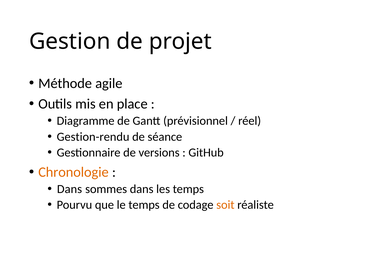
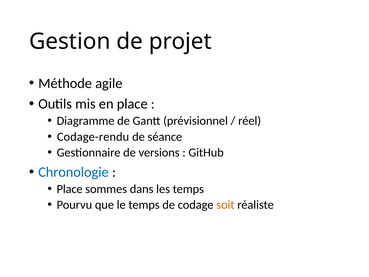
Gestion-rendu: Gestion-rendu -> Codage-rendu
Chronologie colour: orange -> blue
Dans at (70, 189): Dans -> Place
